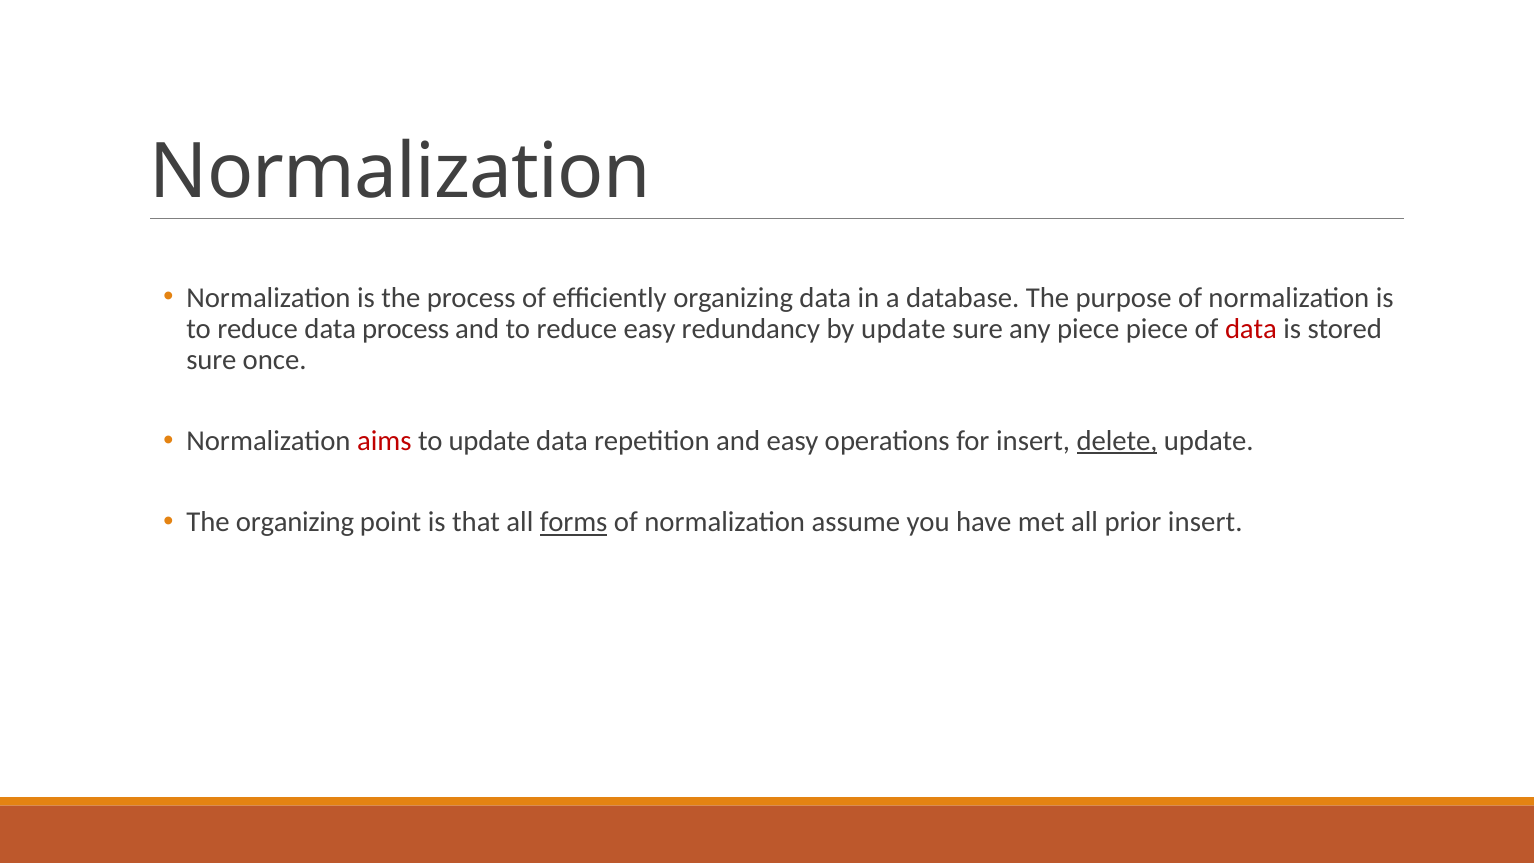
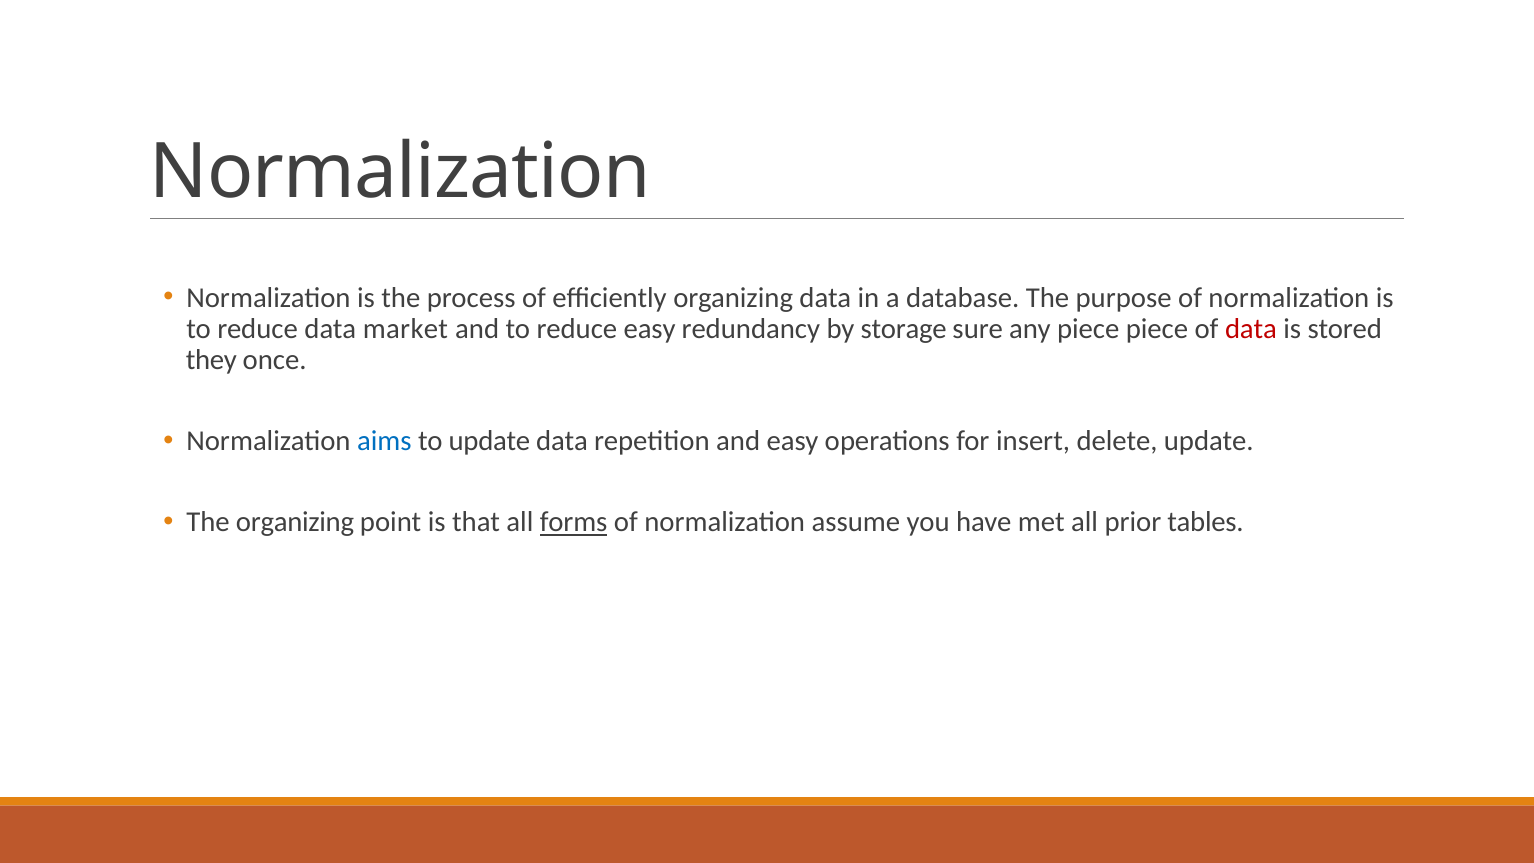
data process: process -> market
by update: update -> storage
sure at (211, 360): sure -> they
aims colour: red -> blue
delete underline: present -> none
prior insert: insert -> tables
